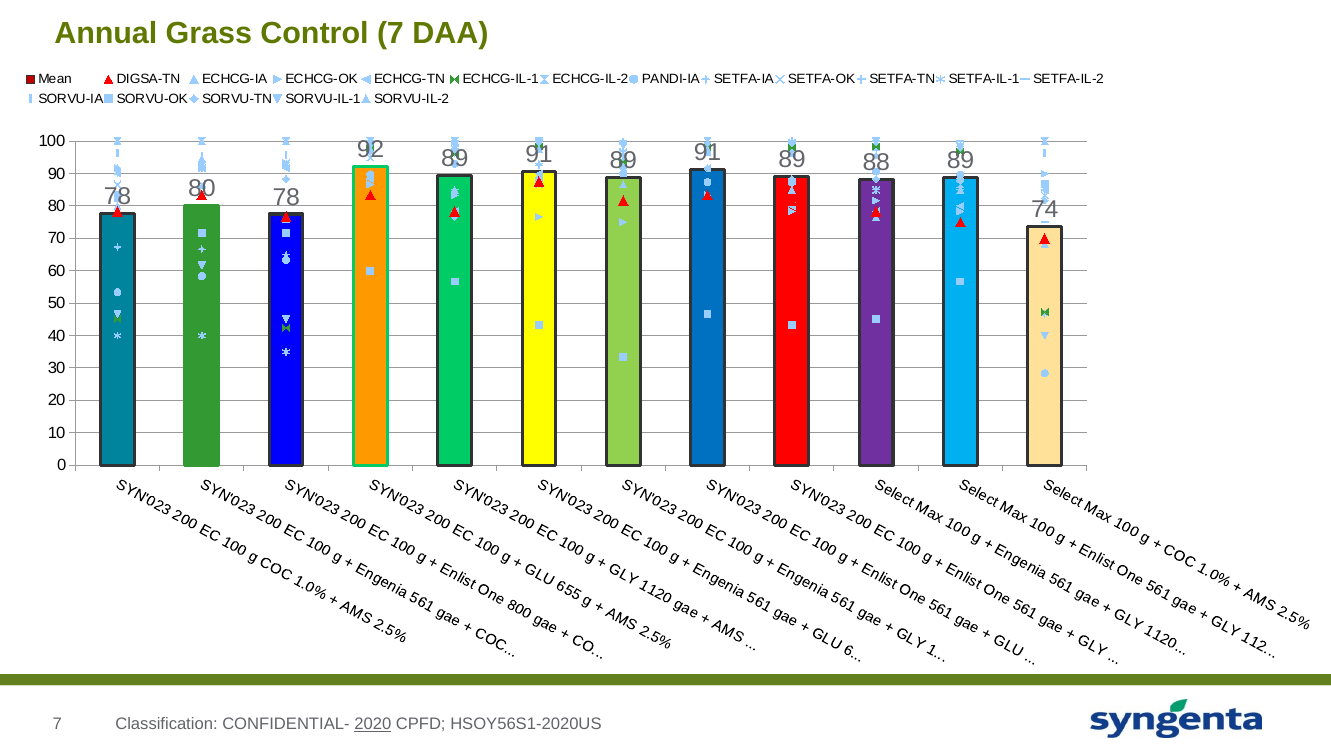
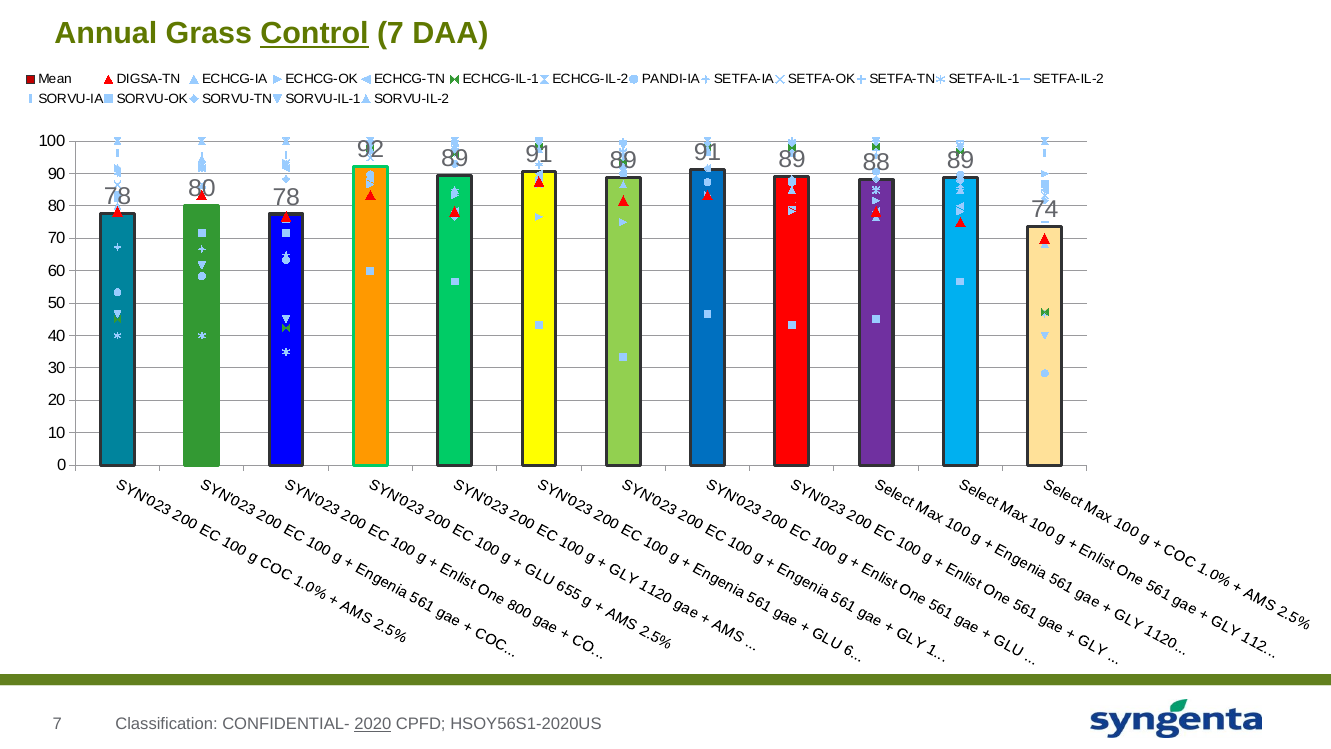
Control underline: none -> present
